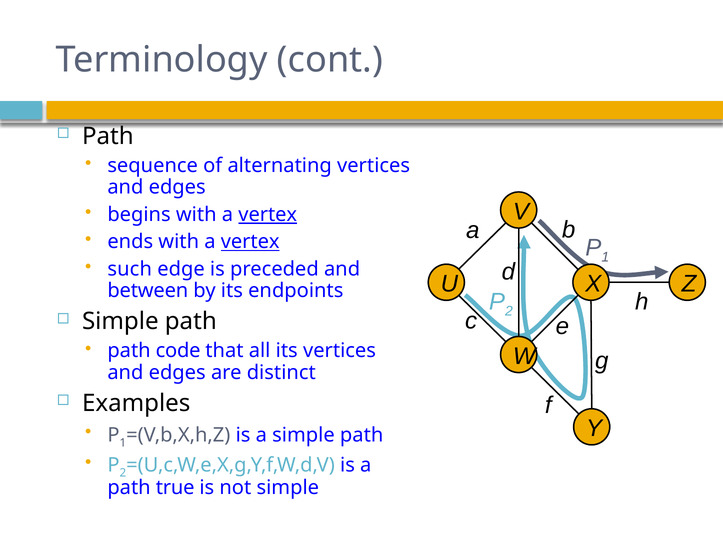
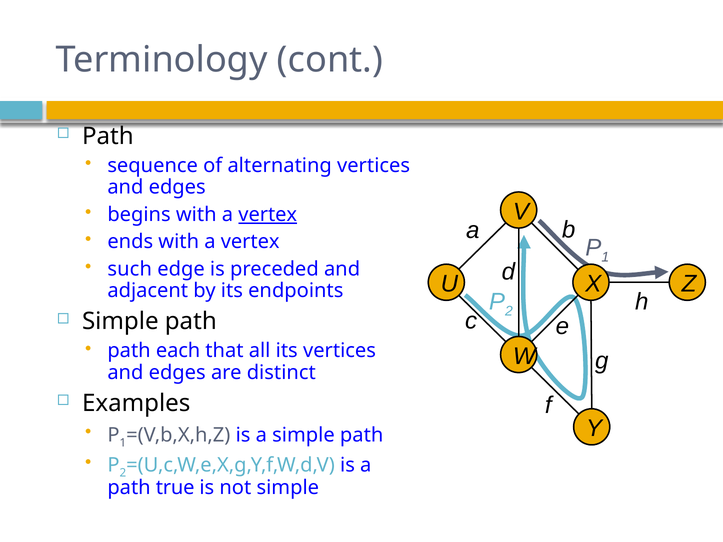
vertex at (250, 242) underline: present -> none
between: between -> adjacent
code: code -> each
